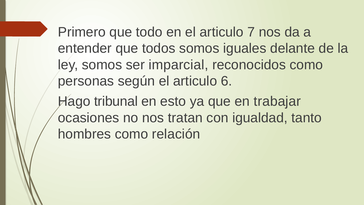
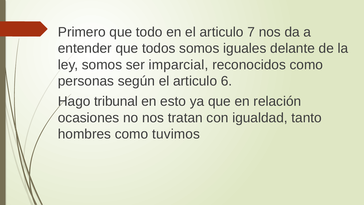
trabajar: trabajar -> relación
relación: relación -> tuvimos
